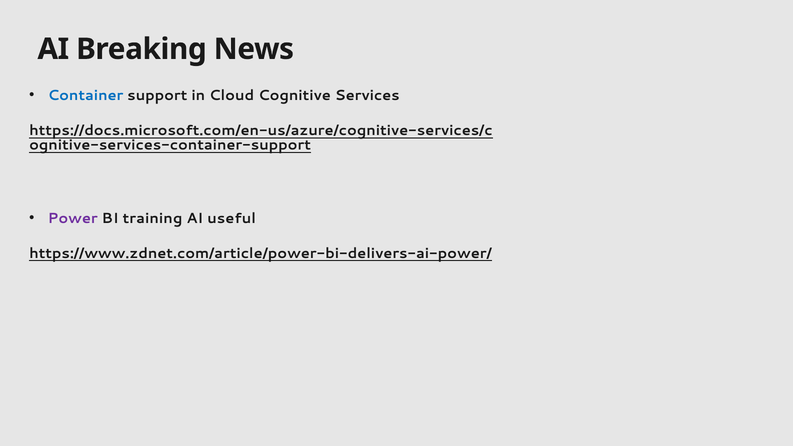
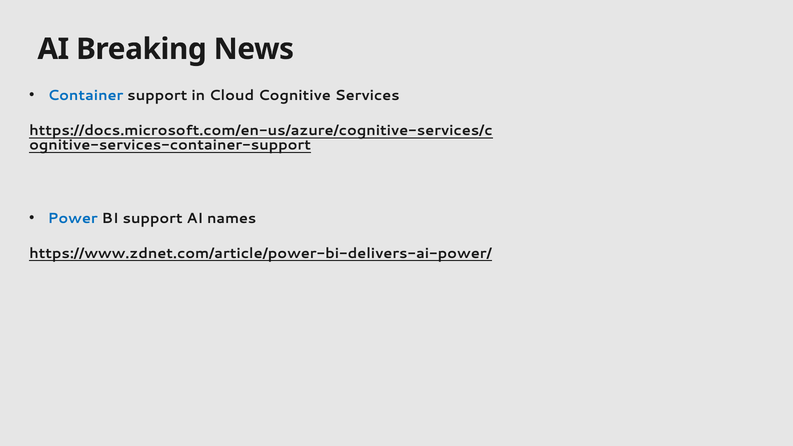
Power colour: purple -> blue
BI training: training -> support
useful: useful -> names
